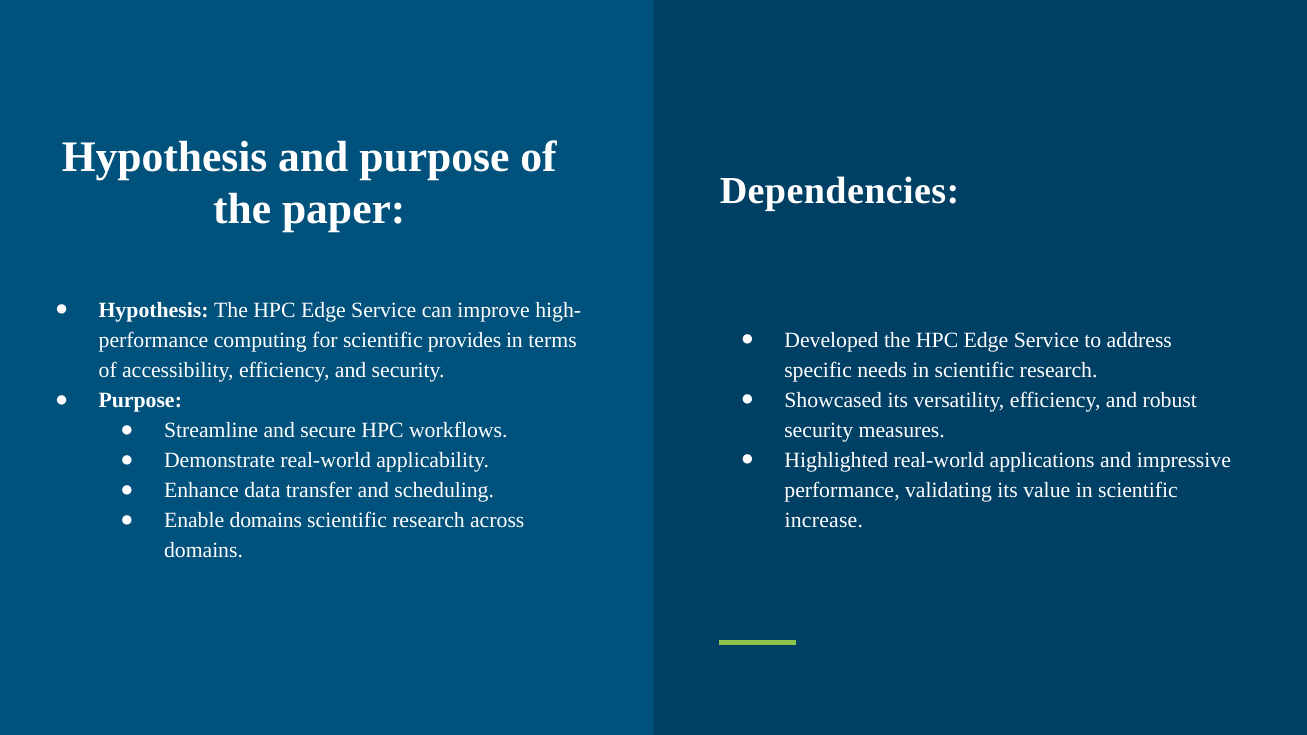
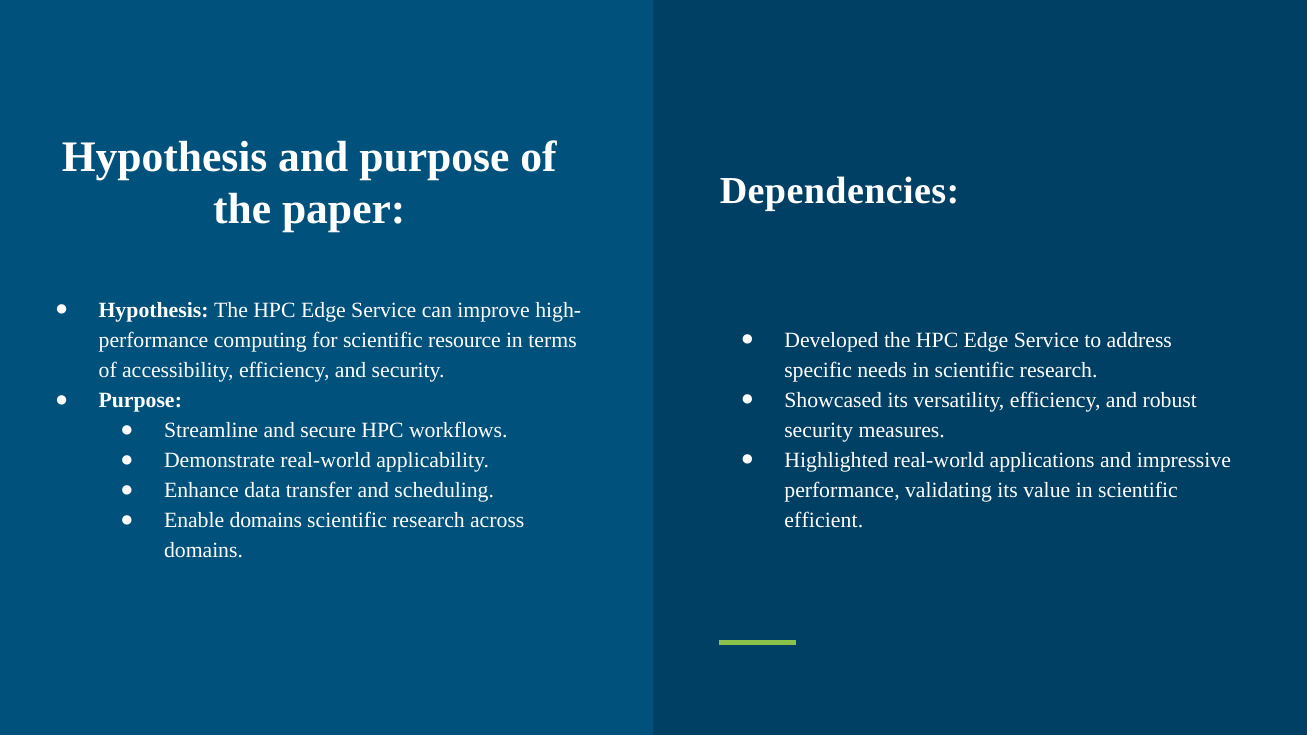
provides: provides -> resource
increase: increase -> efficient
